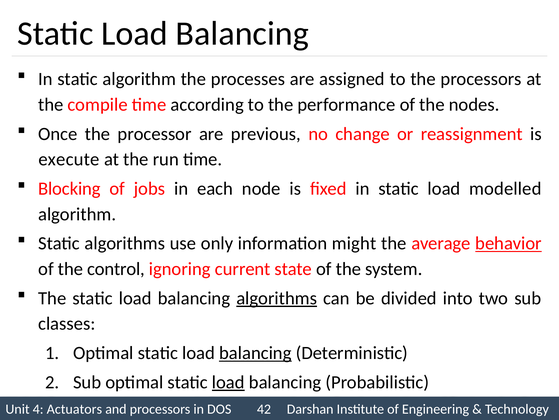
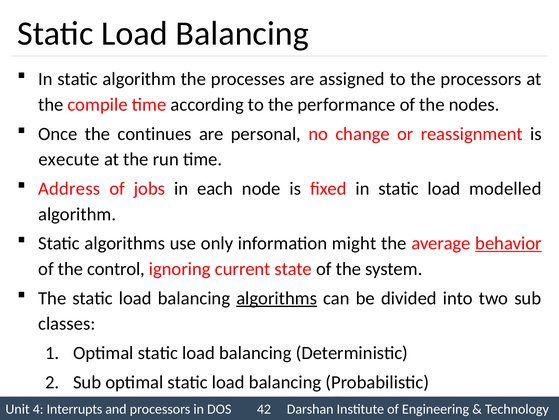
processor: processor -> continues
previous: previous -> personal
Blocking: Blocking -> Address
balancing at (255, 352) underline: present -> none
load at (228, 382) underline: present -> none
Actuators: Actuators -> Interrupts
